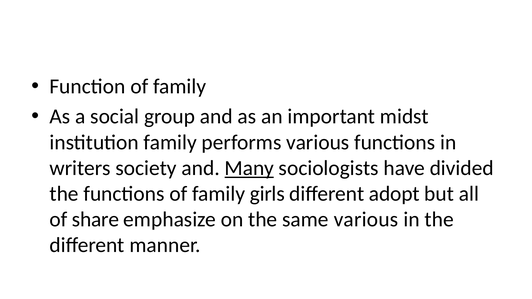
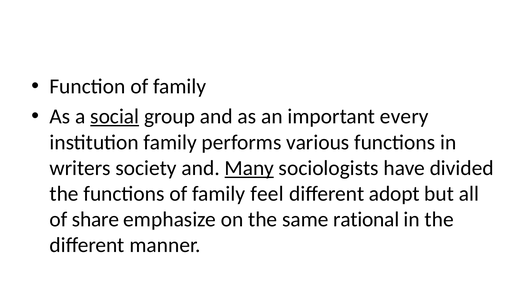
social underline: none -> present
midst: midst -> every
girls: girls -> feel
same various: various -> rational
